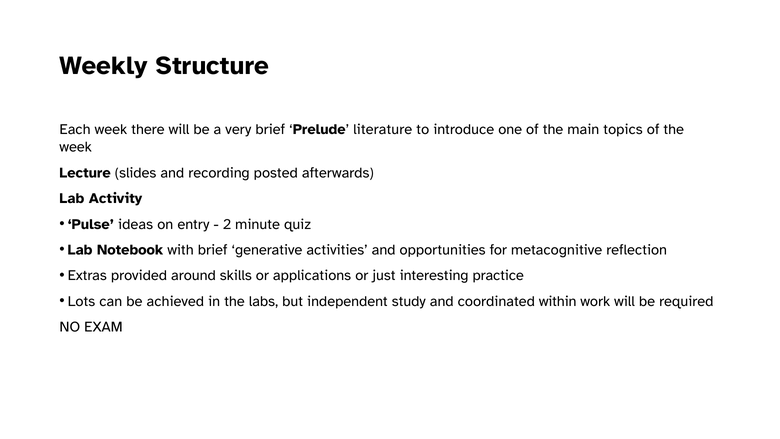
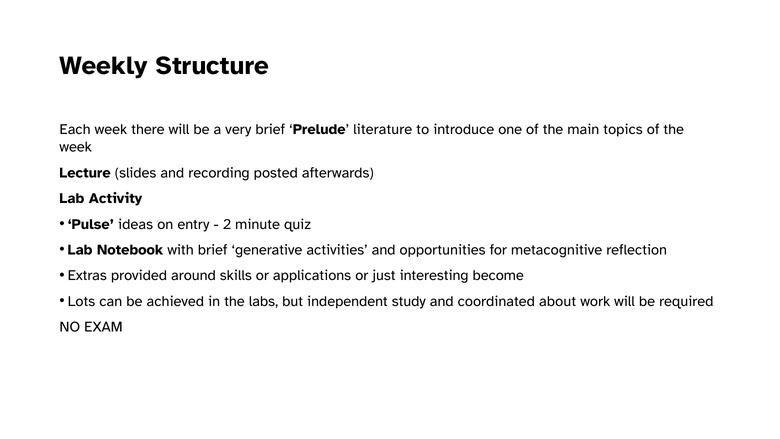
practice: practice -> become
within: within -> about
